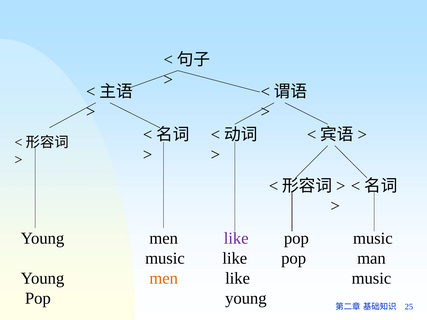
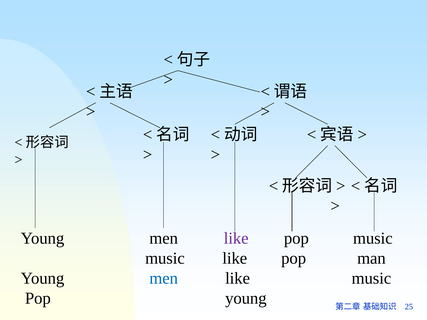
men at (164, 278) colour: orange -> blue
